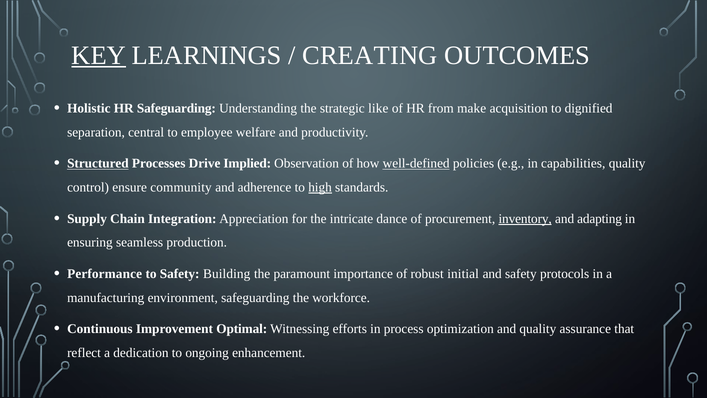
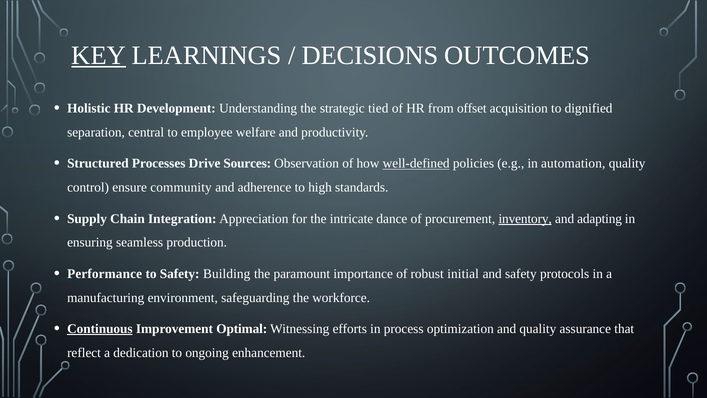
CREATING: CREATING -> DECISIONS
HR Safeguarding: Safeguarding -> Development
like: like -> tied
make: make -> offset
Structured underline: present -> none
Implied: Implied -> Sources
capabilities: capabilities -> automation
high underline: present -> none
Continuous underline: none -> present
